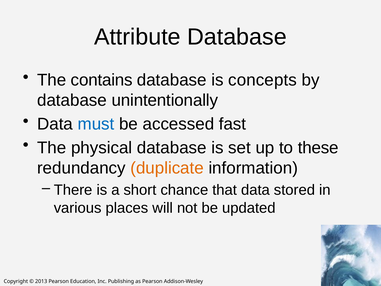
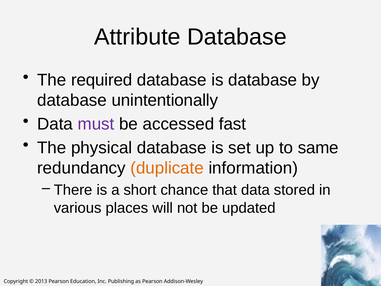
contains: contains -> required
is concepts: concepts -> database
must colour: blue -> purple
these: these -> same
